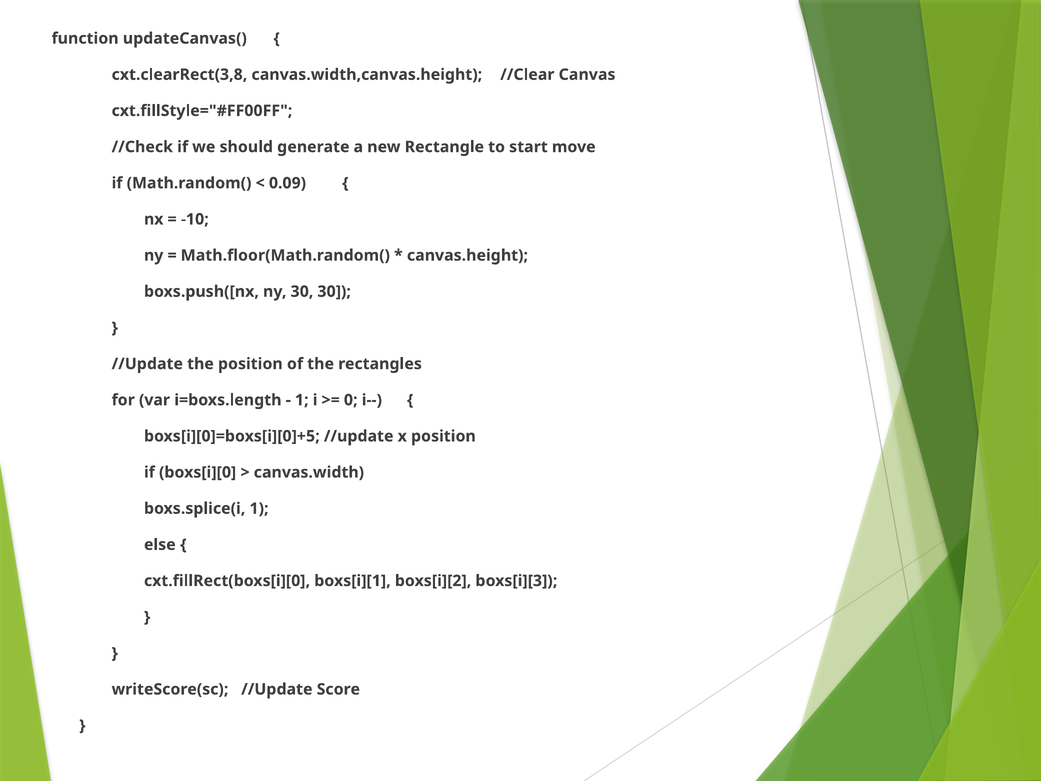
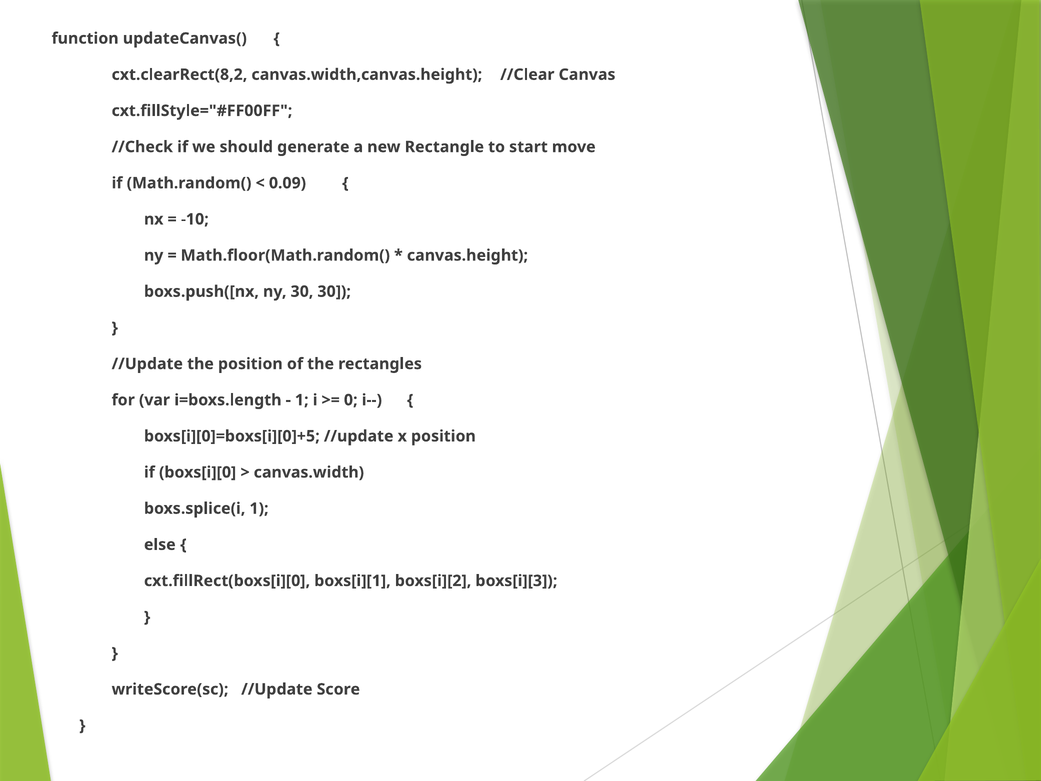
cxt.clearRect(3,8: cxt.clearRect(3,8 -> cxt.clearRect(8,2
